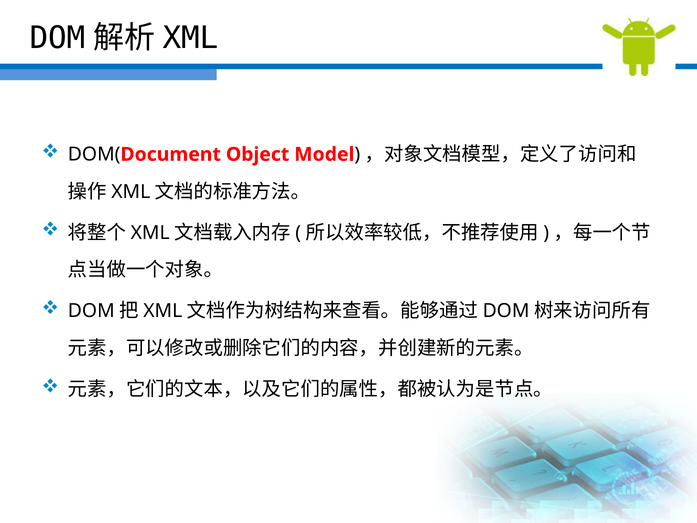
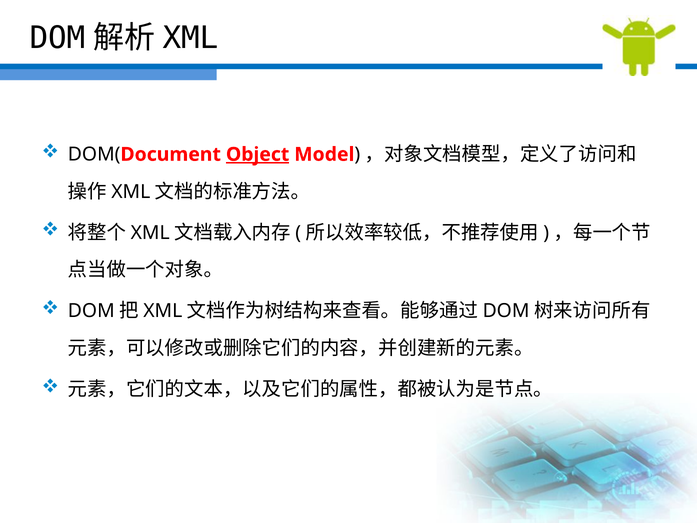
Object underline: none -> present
